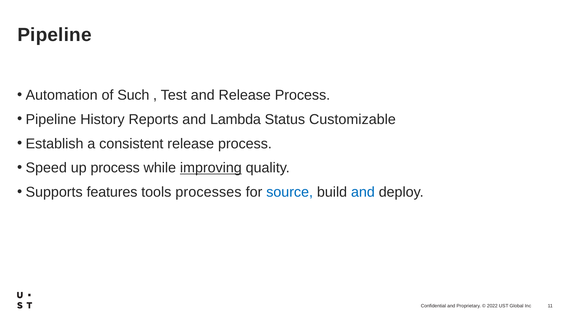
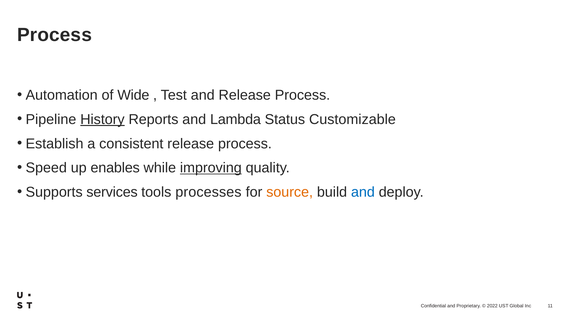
Pipeline at (55, 35): Pipeline -> Process
Such: Such -> Wide
History underline: none -> present
up process: process -> enables
features: features -> services
source colour: blue -> orange
